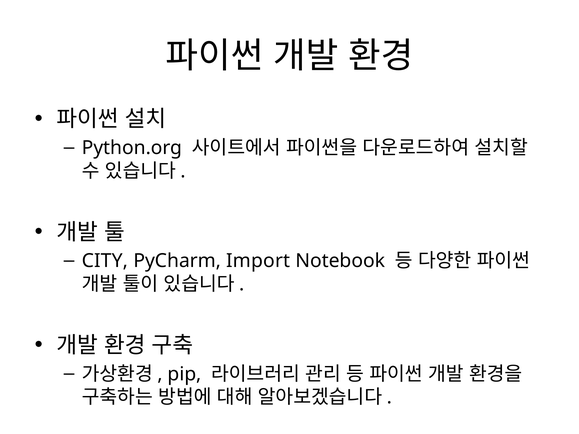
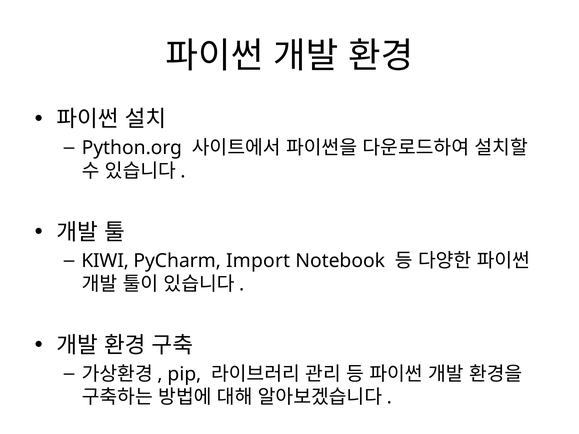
CITY: CITY -> KIWI
